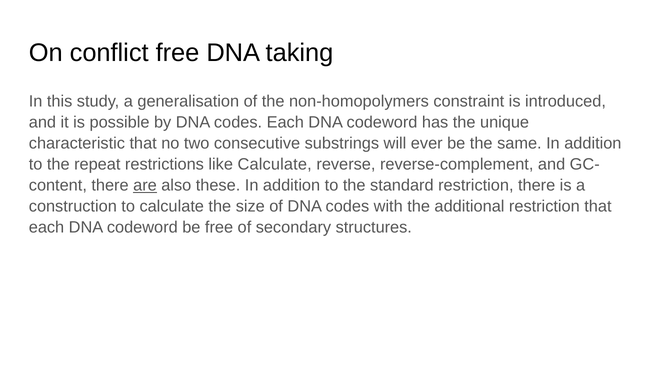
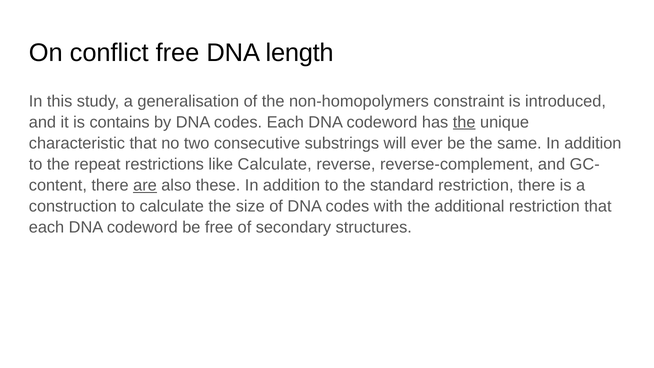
taking: taking -> length
possible: possible -> contains
the at (464, 122) underline: none -> present
